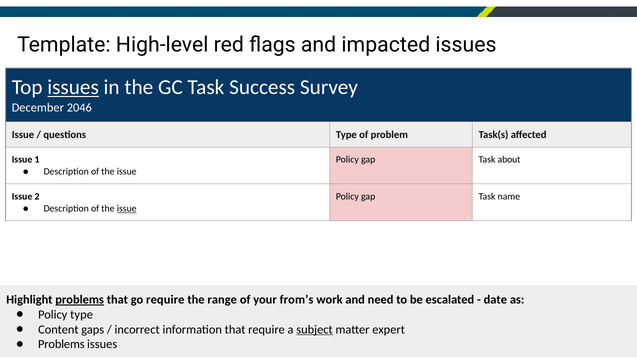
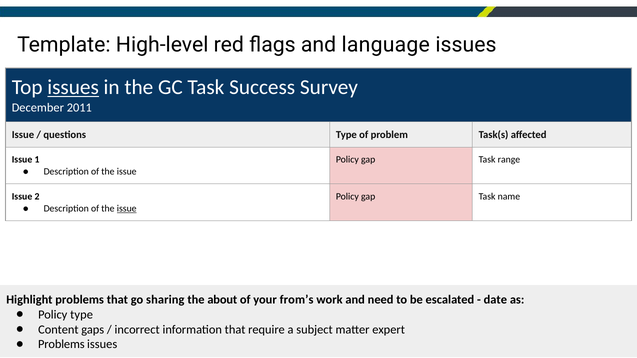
impacted: impacted -> language
2046: 2046 -> 2011
about: about -> range
problems at (80, 300) underline: present -> none
go require: require -> sharing
range: range -> about
subject underline: present -> none
